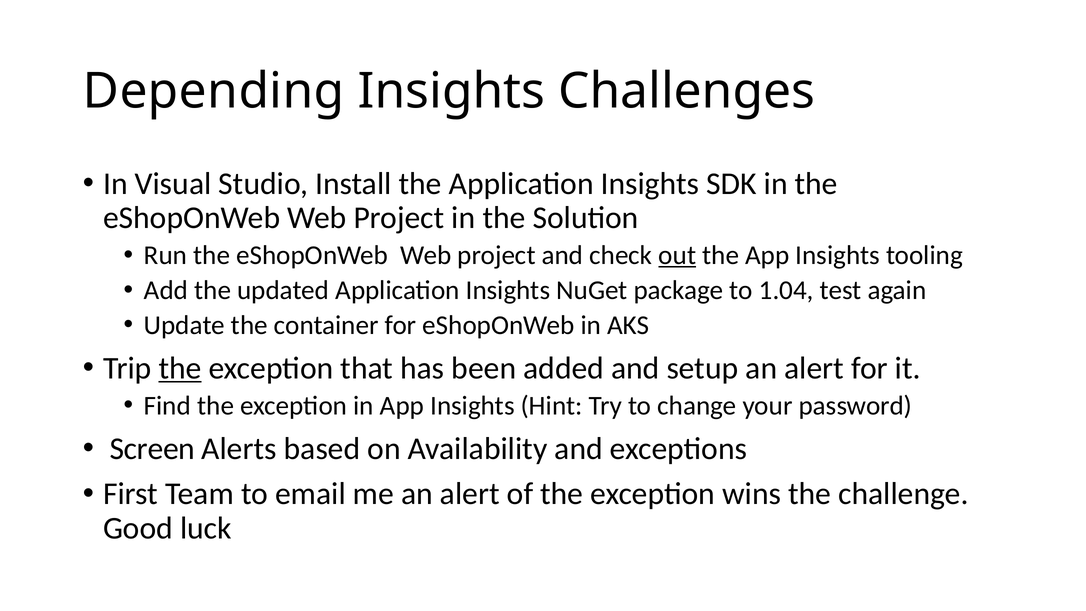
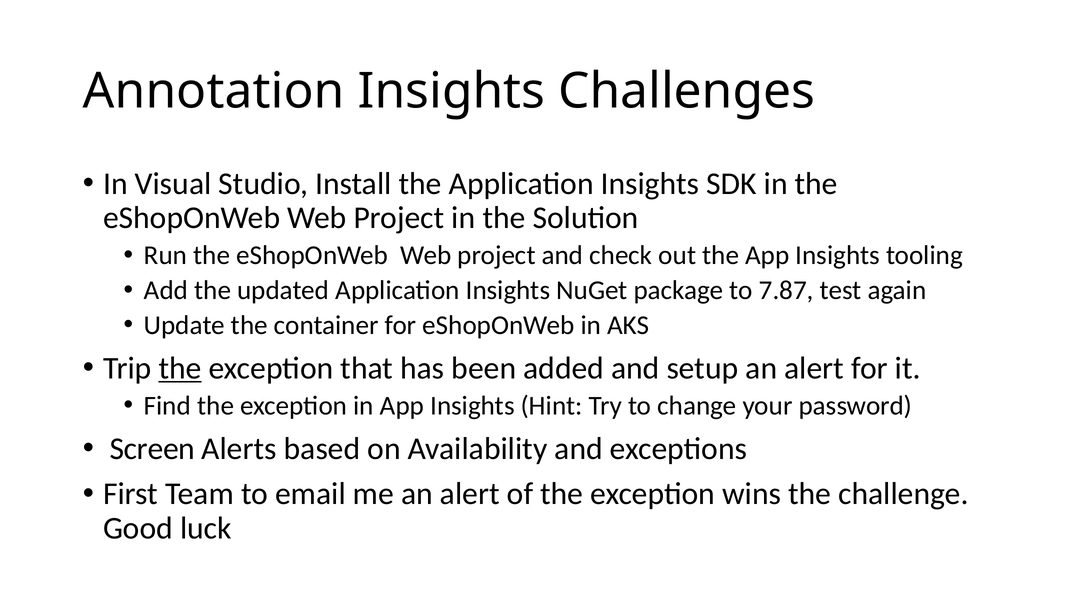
Depending: Depending -> Annotation
out underline: present -> none
1.04: 1.04 -> 7.87
